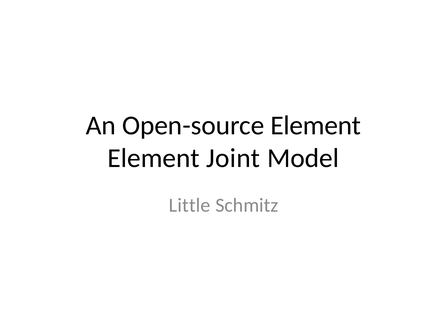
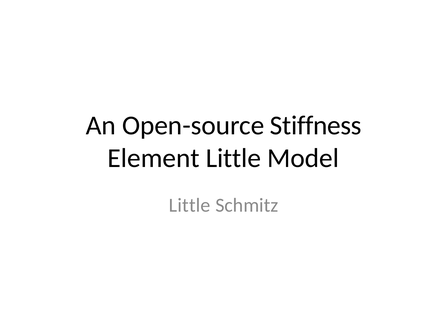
Open-source Element: Element -> Stiffness
Element Joint: Joint -> Little
